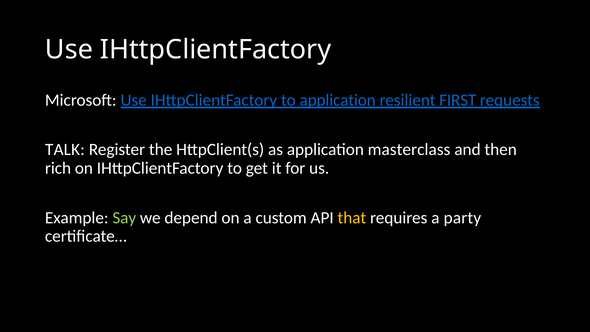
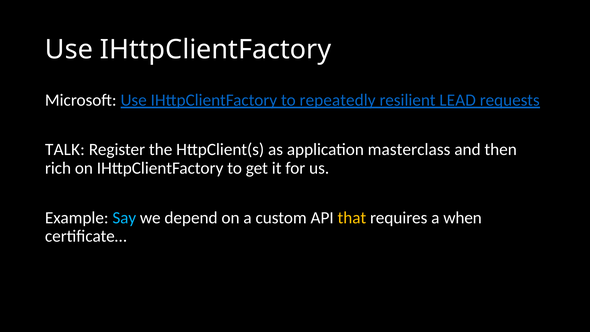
to application: application -> repeatedly
FIRST: FIRST -> LEAD
Say colour: light green -> light blue
party: party -> when
